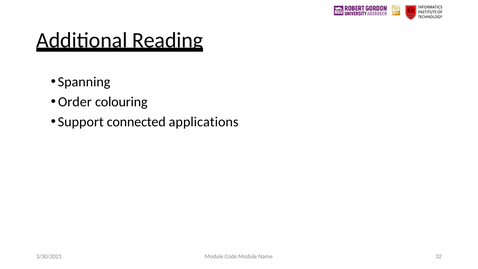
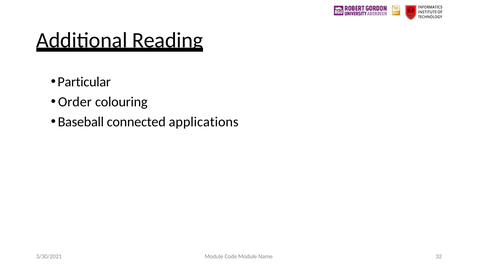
Spanning: Spanning -> Particular
Support: Support -> Baseball
